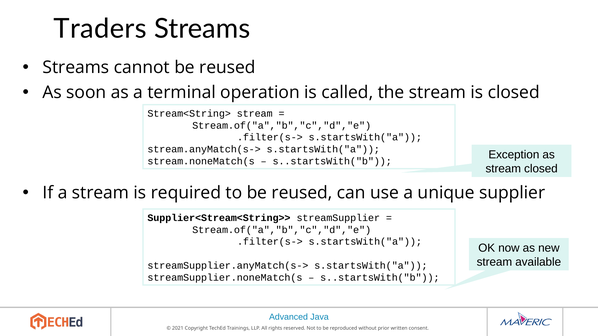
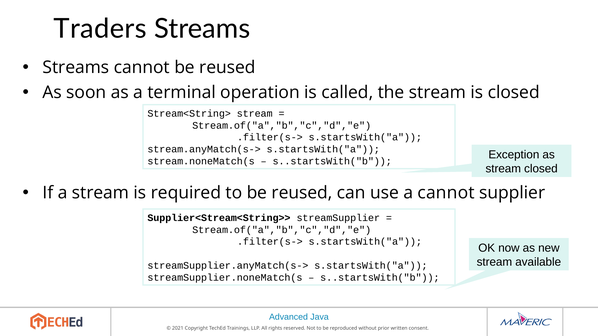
a unique: unique -> cannot
